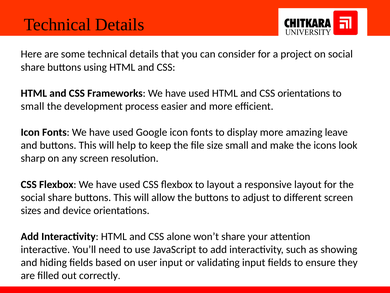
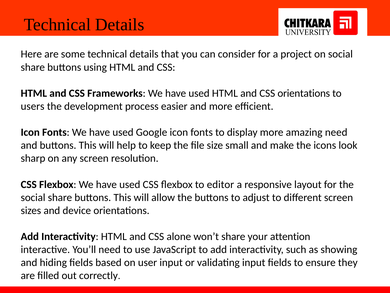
small at (33, 106): small -> users
amazing leave: leave -> need
to layout: layout -> editor
